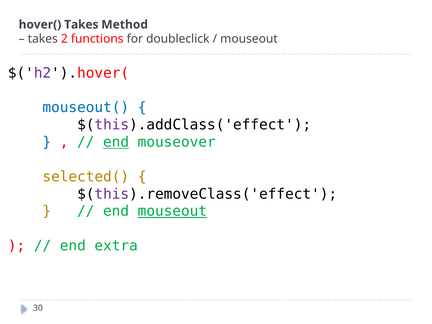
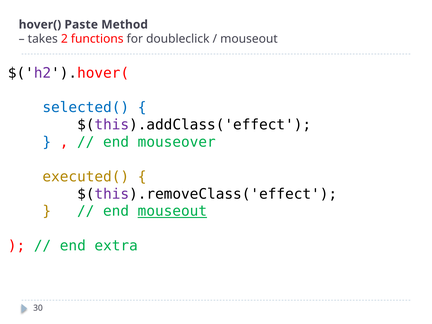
hover( Takes: Takes -> Paste
mouseout(: mouseout( -> selected(
end at (116, 142) underline: present -> none
selected(: selected( -> executed(
